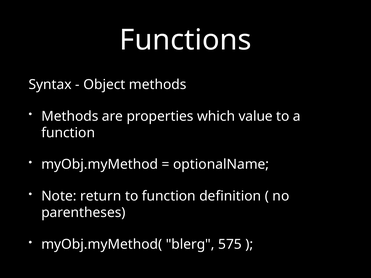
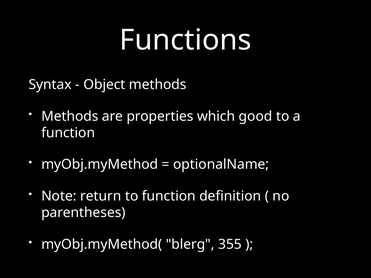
value: value -> good
575: 575 -> 355
